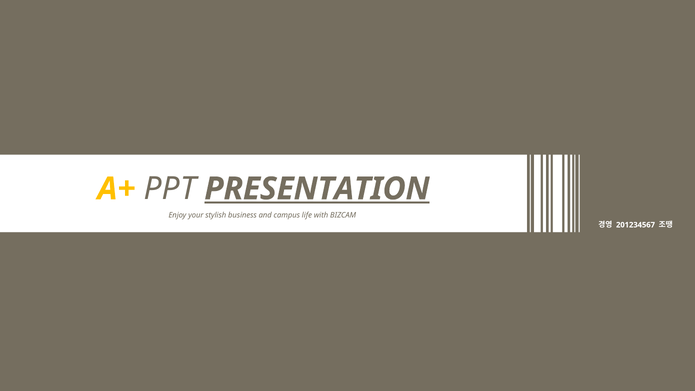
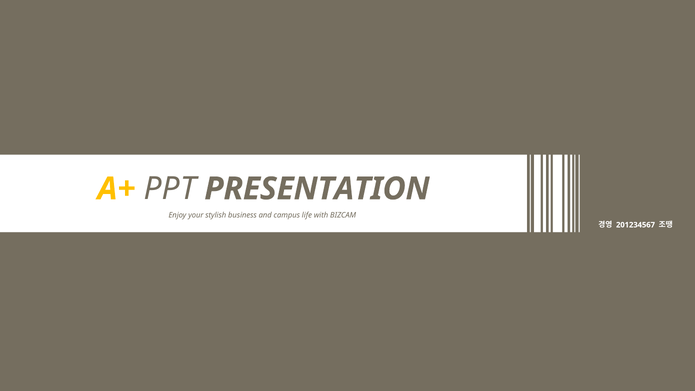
PRESENTATION underline: present -> none
